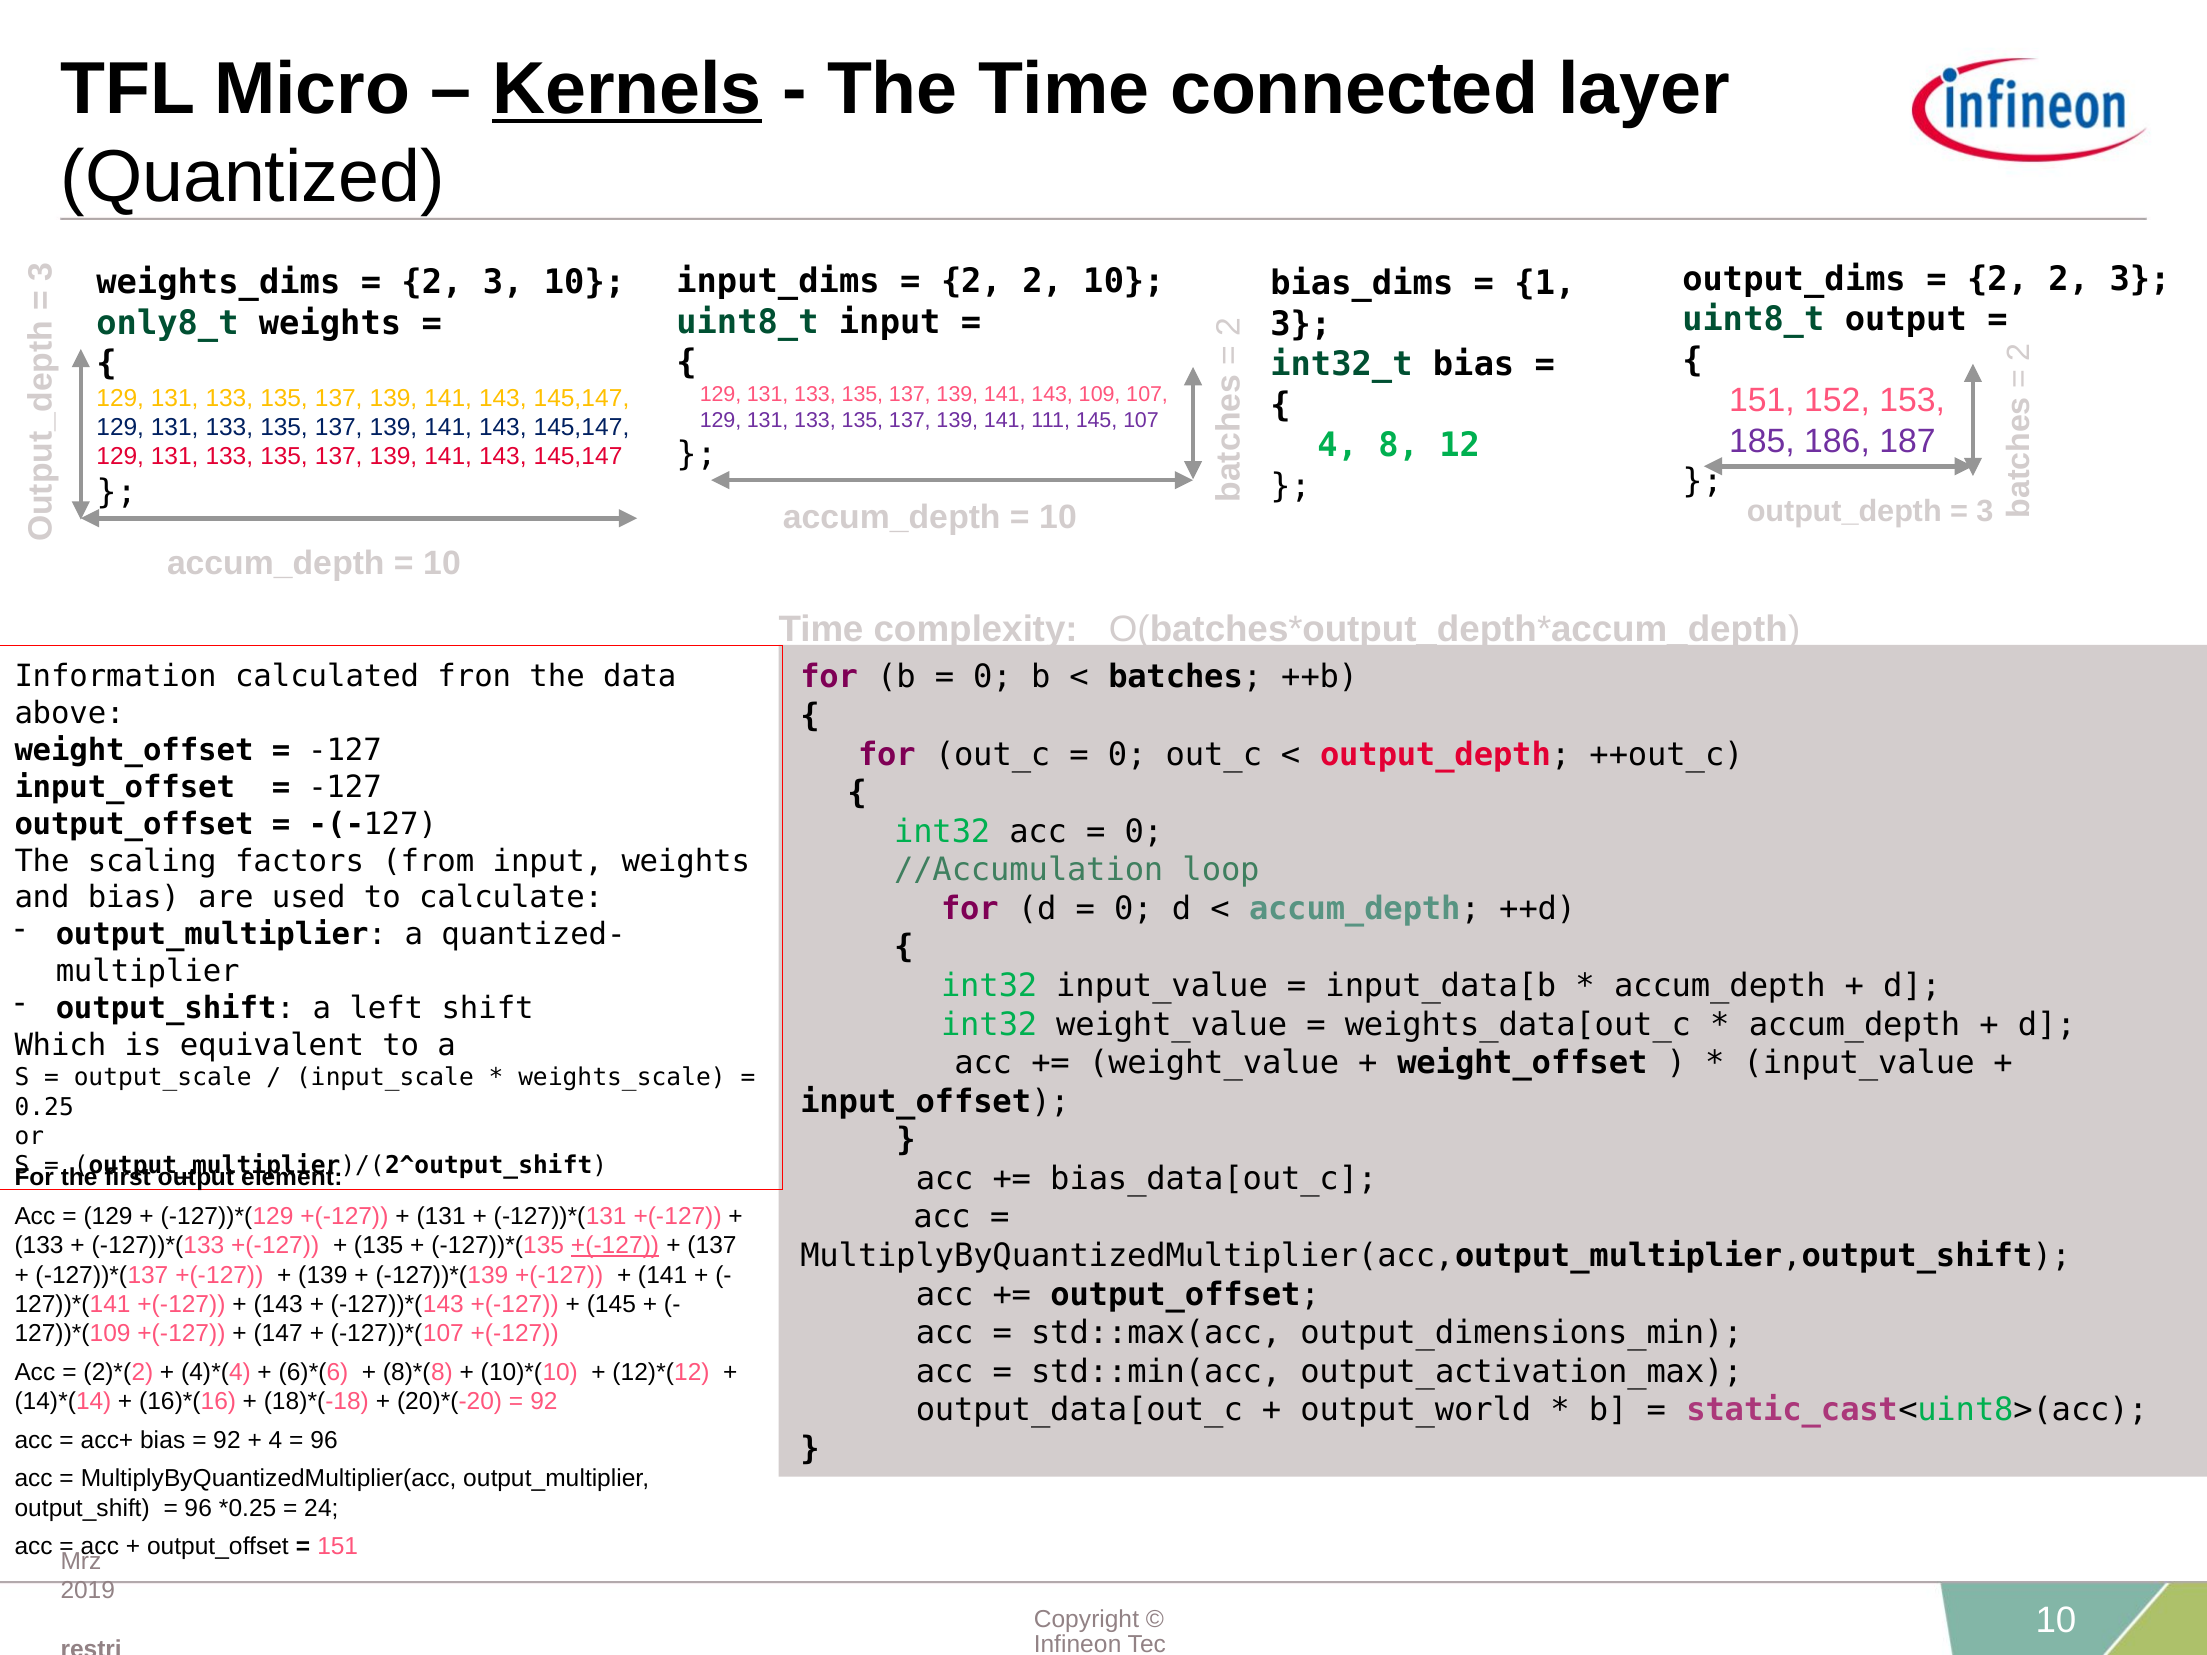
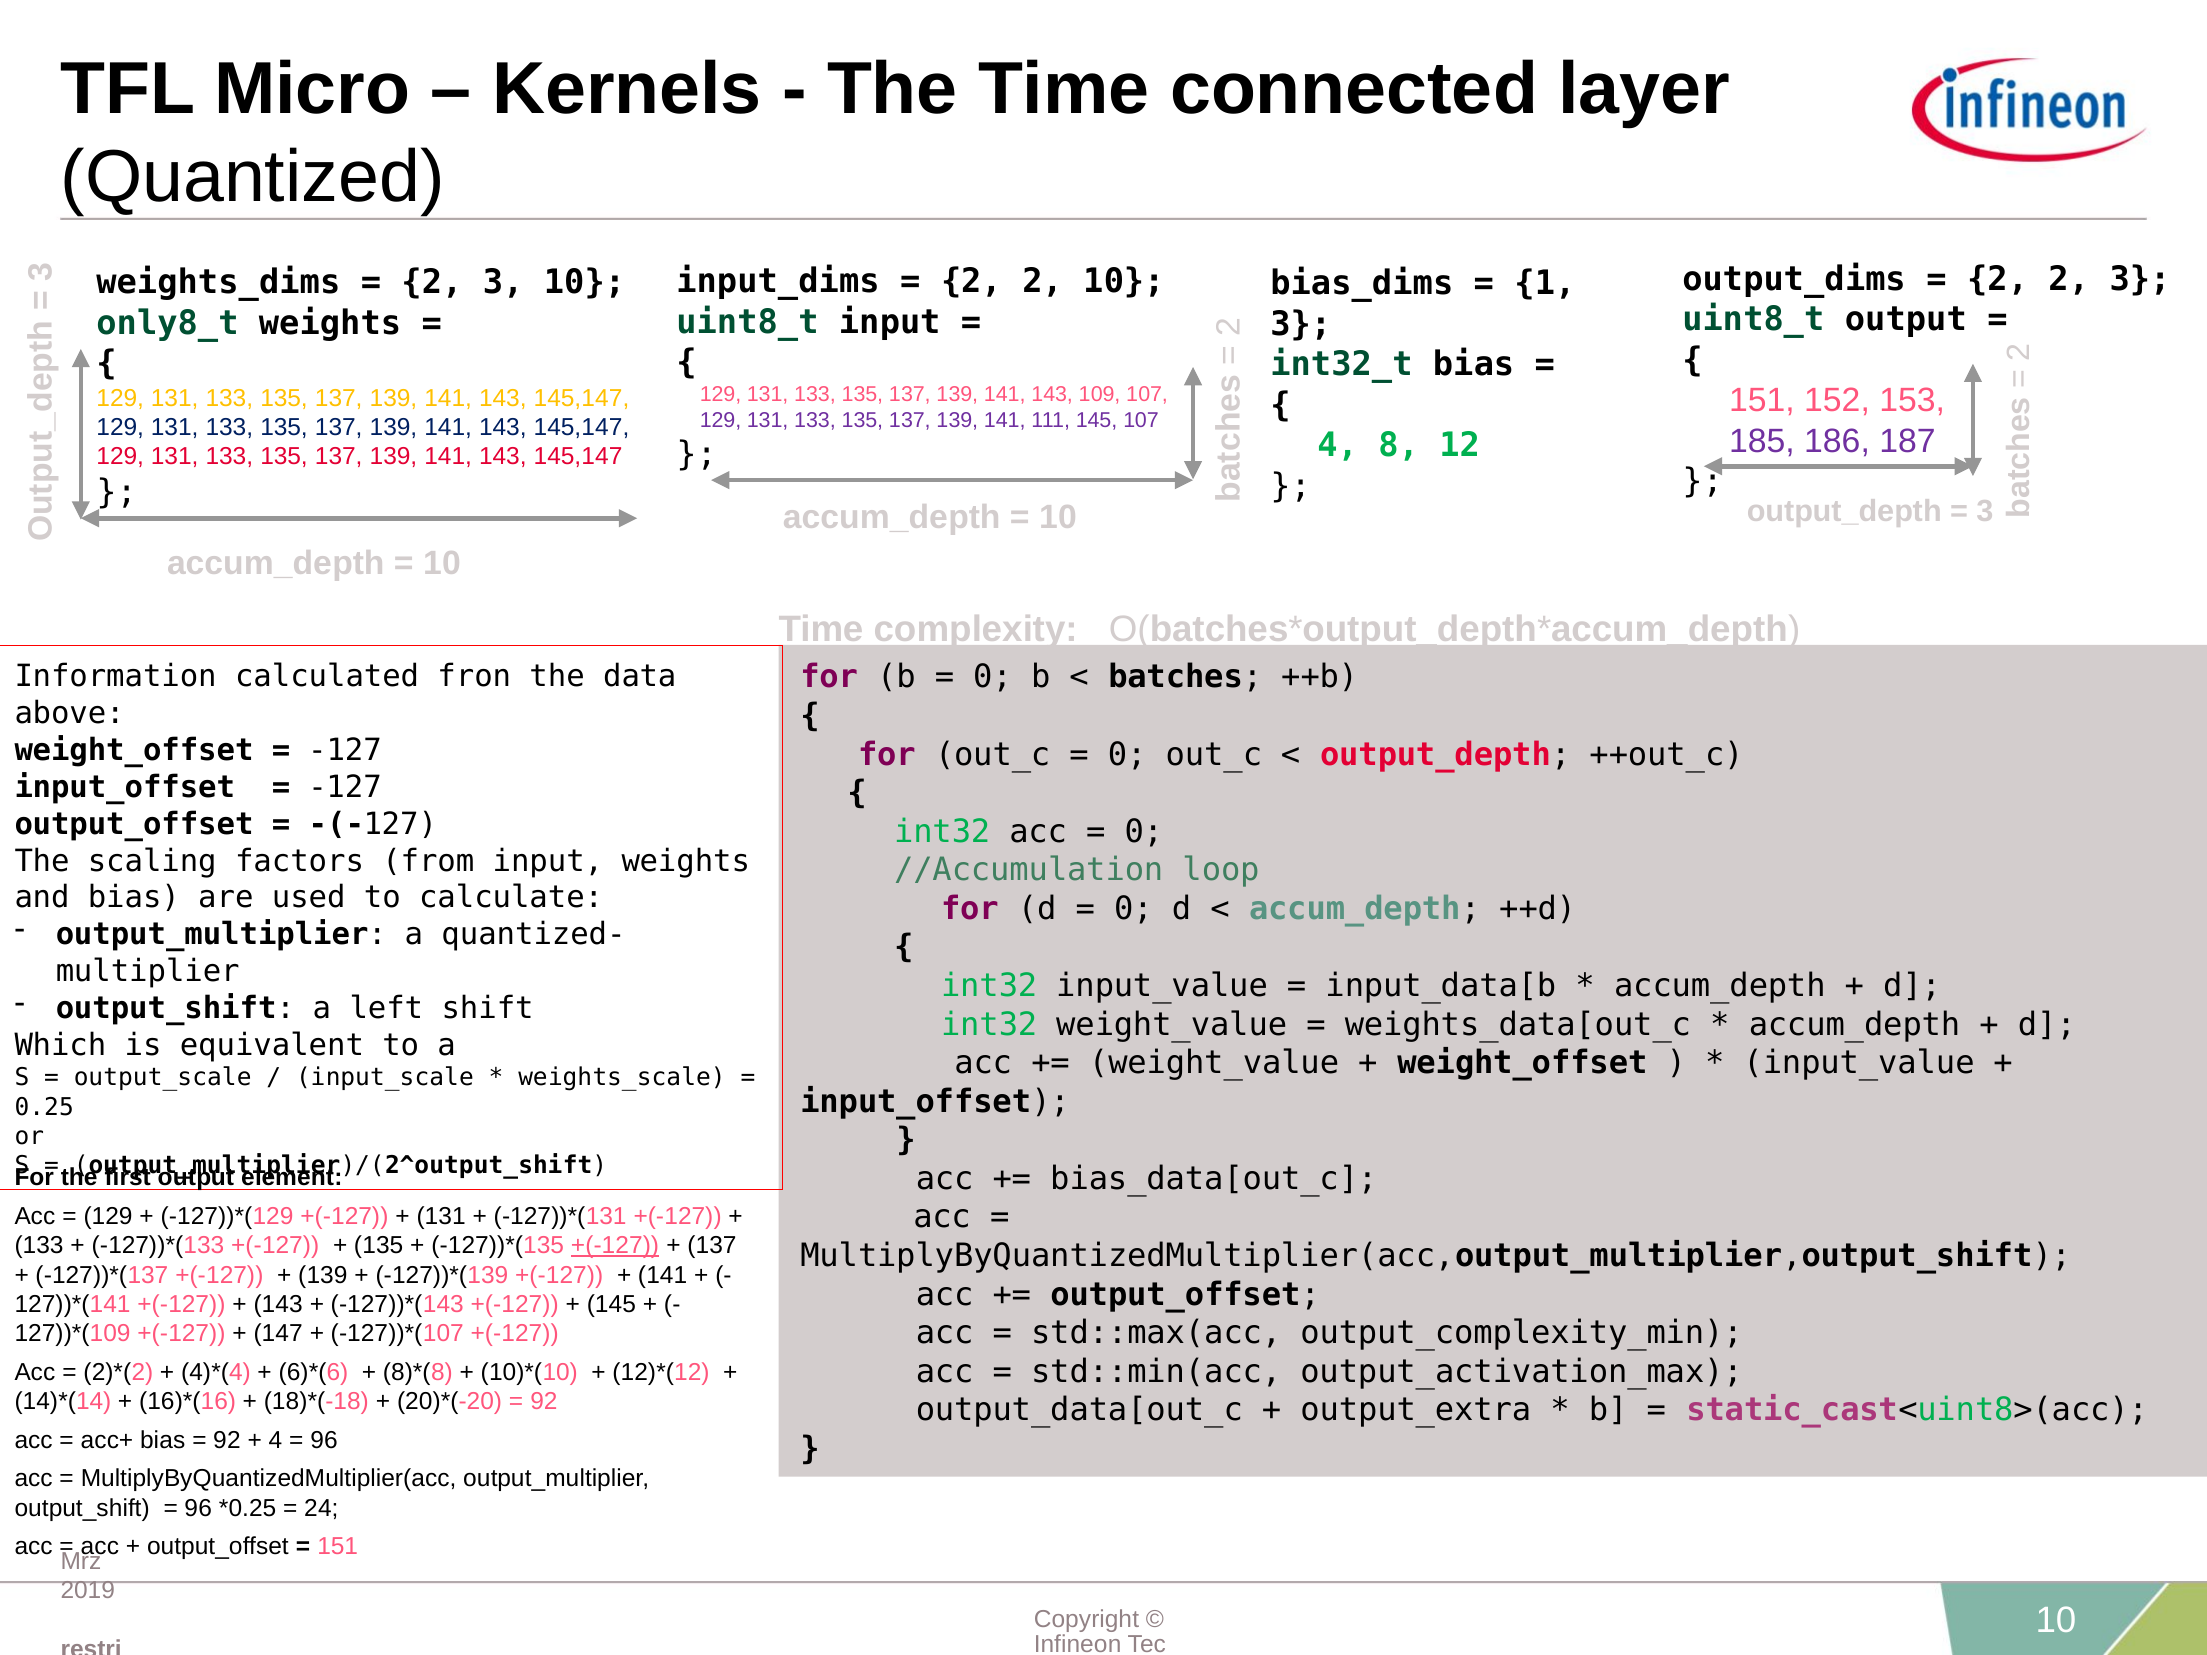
Kernels underline: present -> none
output_dimensions_min: output_dimensions_min -> output_complexity_min
output_world: output_world -> output_extra
